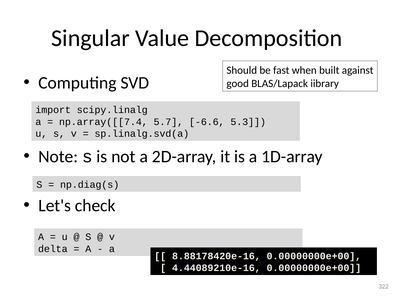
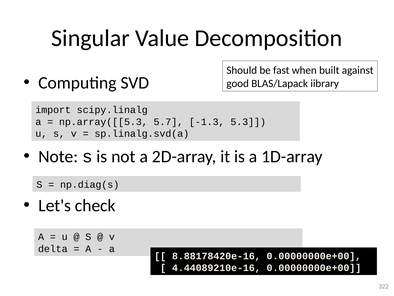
np.array([[7.4: np.array([[7.4 -> np.array([[5.3
-6.6: -6.6 -> -1.3
